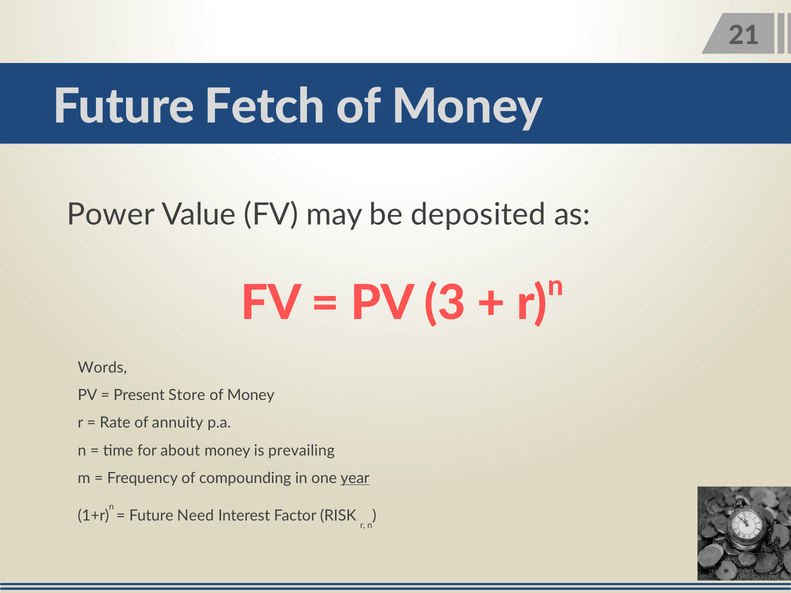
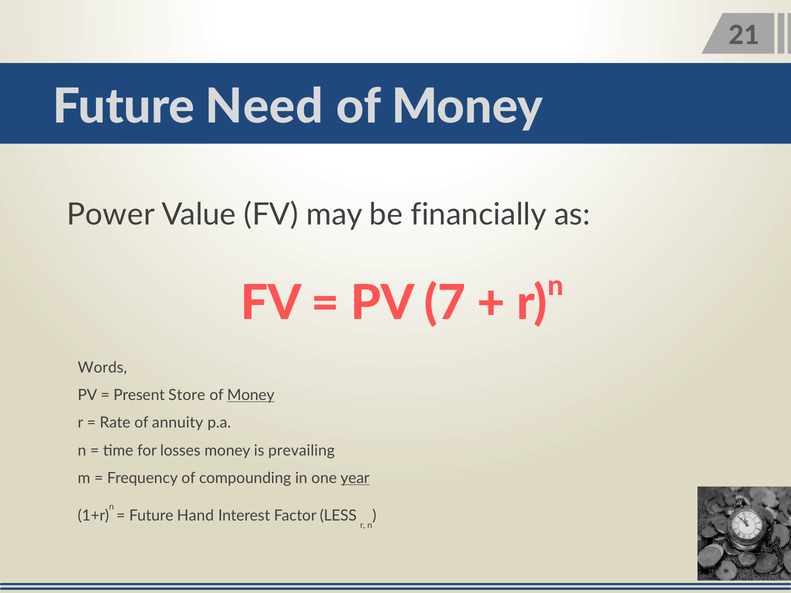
Fetch: Fetch -> Need
deposited: deposited -> financially
3: 3 -> 7
Money at (251, 395) underline: none -> present
about: about -> losses
Need: Need -> Hand
RISK: RISK -> LESS
